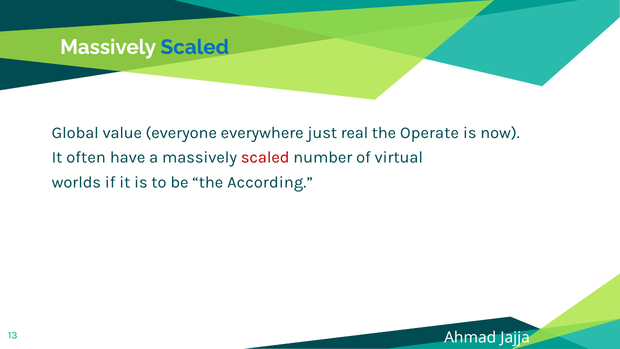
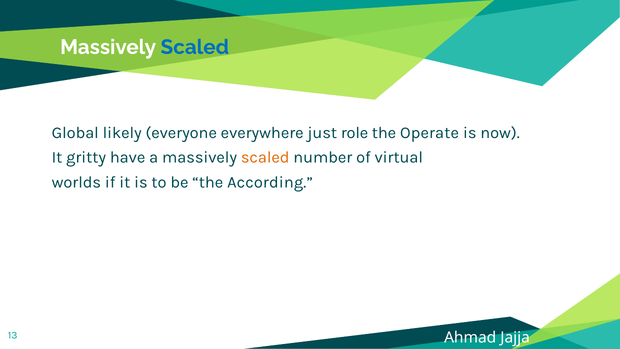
value: value -> likely
real: real -> role
often: often -> gritty
scaled at (265, 157) colour: red -> orange
